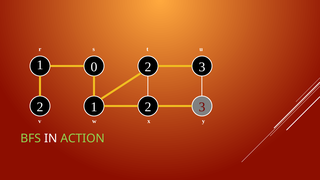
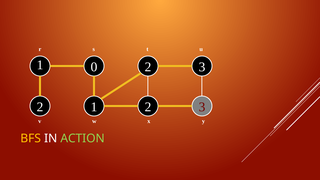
BFS colour: light green -> yellow
